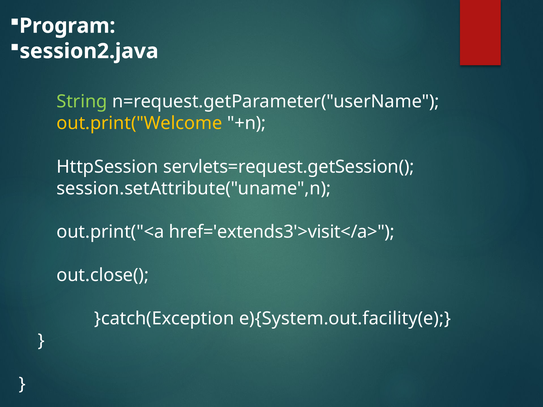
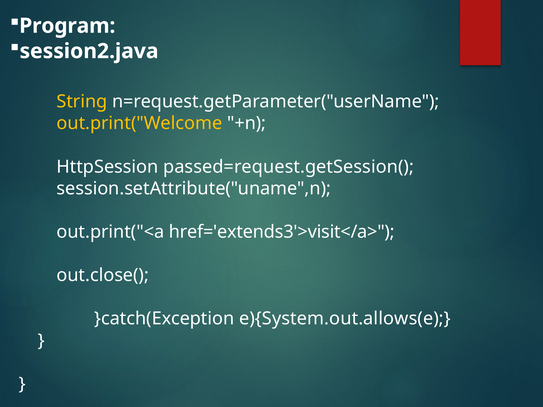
String colour: light green -> yellow
servlets=request.getSession(: servlets=request.getSession( -> passed=request.getSession(
e){System.out.facility(e: e){System.out.facility(e -> e){System.out.allows(e
